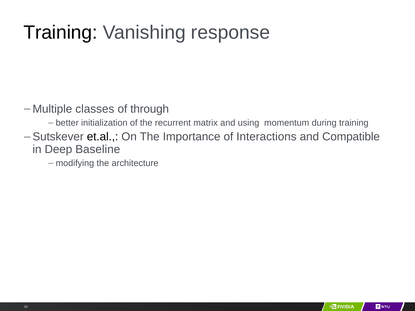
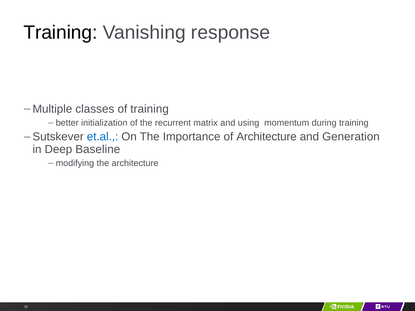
of through: through -> training
et.al colour: black -> blue
of Interactions: Interactions -> Architecture
Compatible: Compatible -> Generation
